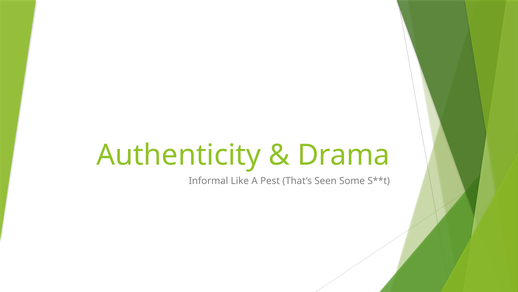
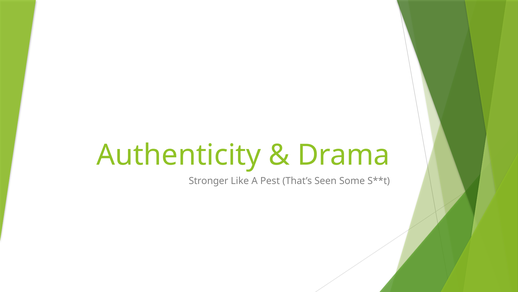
Informal: Informal -> Stronger
